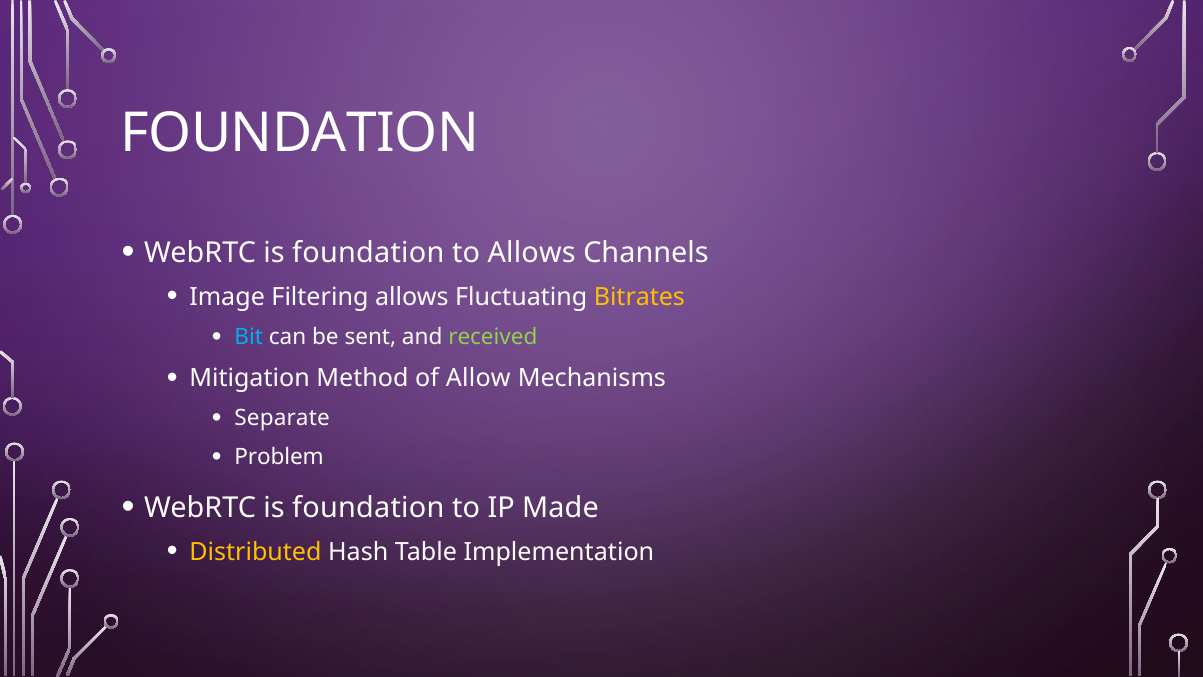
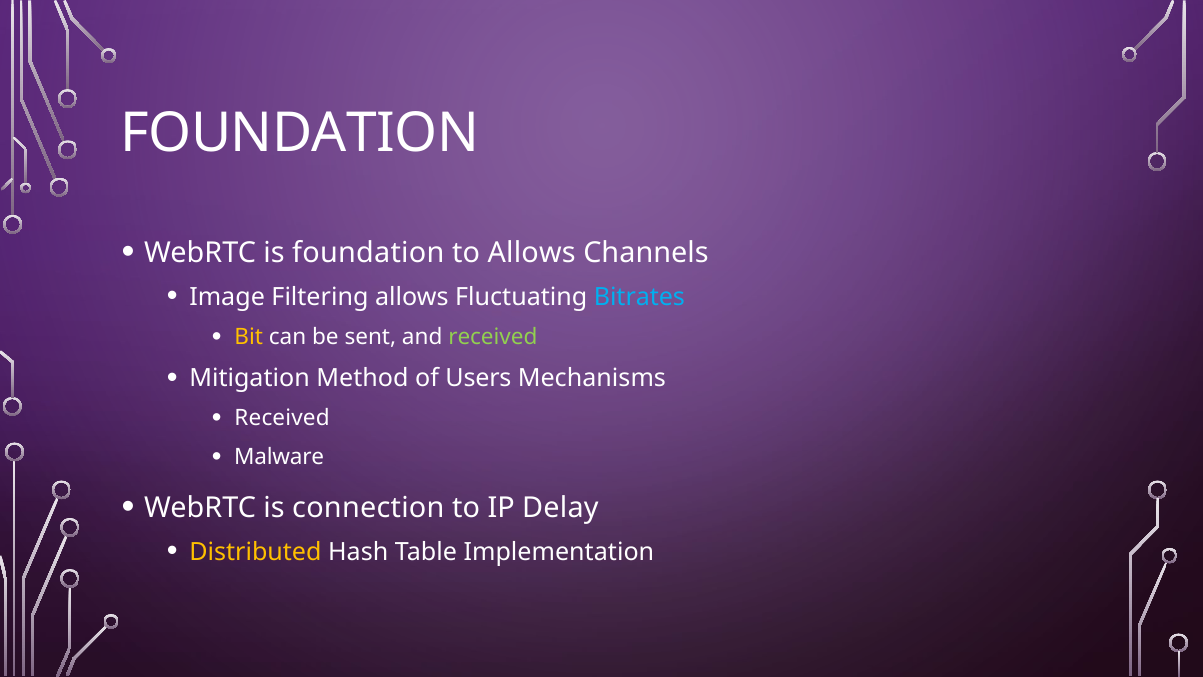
Bitrates colour: yellow -> light blue
Bit colour: light blue -> yellow
Allow: Allow -> Users
Separate at (282, 418): Separate -> Received
Problem: Problem -> Malware
foundation at (368, 508): foundation -> connection
Made: Made -> Delay
